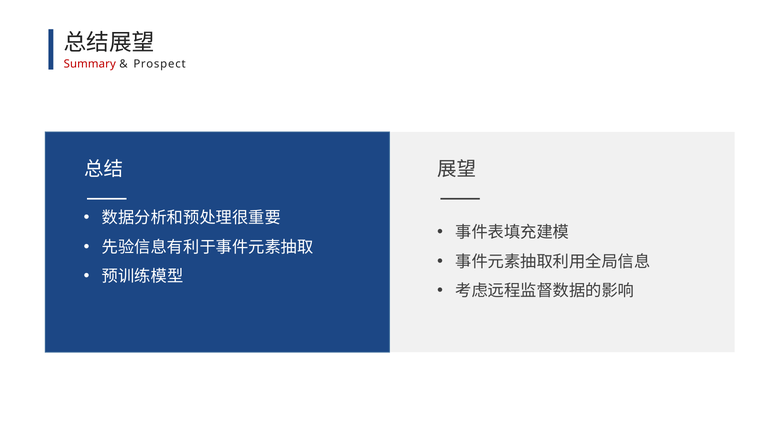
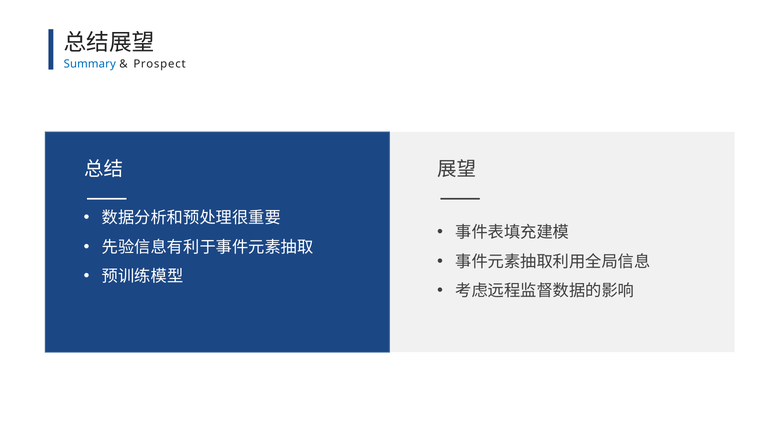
Summary colour: red -> blue
